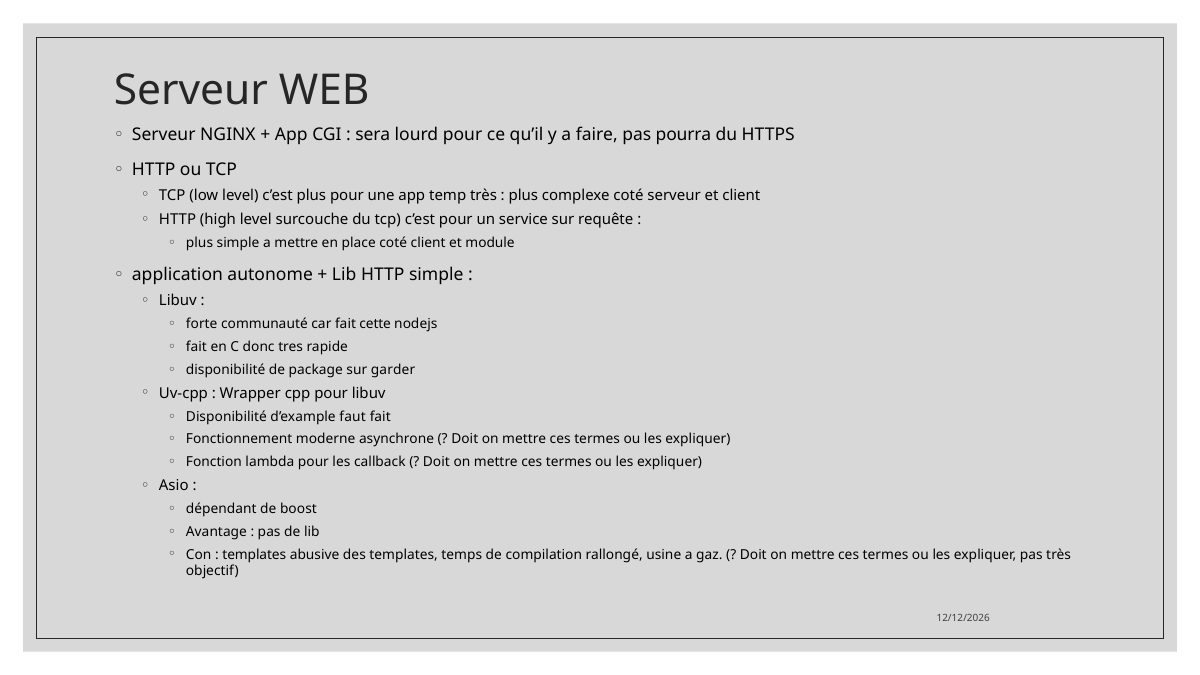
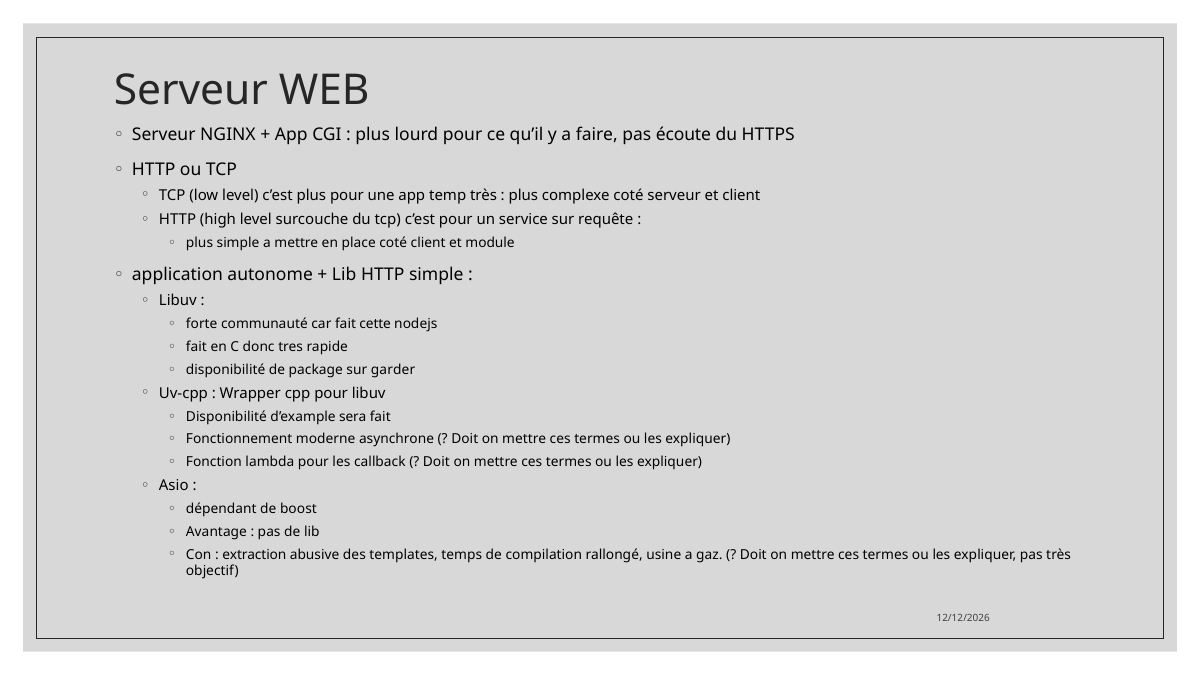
sera at (373, 135): sera -> plus
pourra: pourra -> écoute
faut: faut -> sera
templates at (254, 555): templates -> extraction
